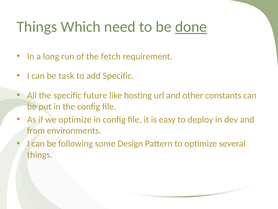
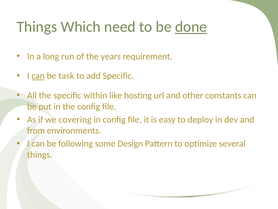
fetch: fetch -> years
can at (38, 76) underline: none -> present
future: future -> within
we optimize: optimize -> covering
